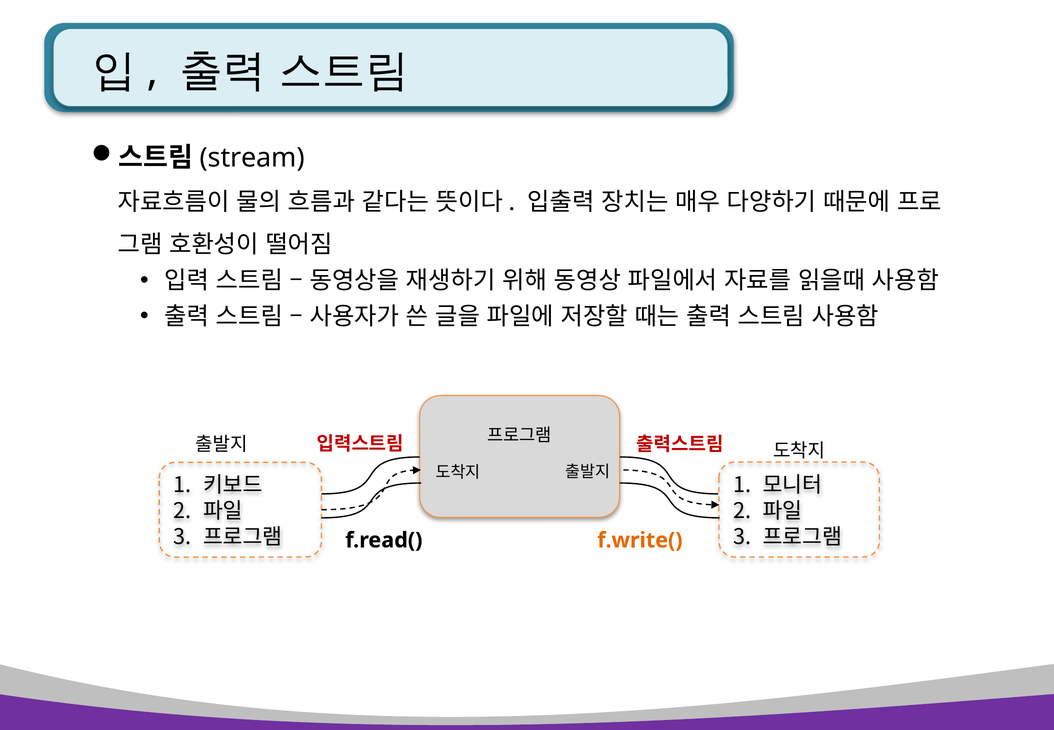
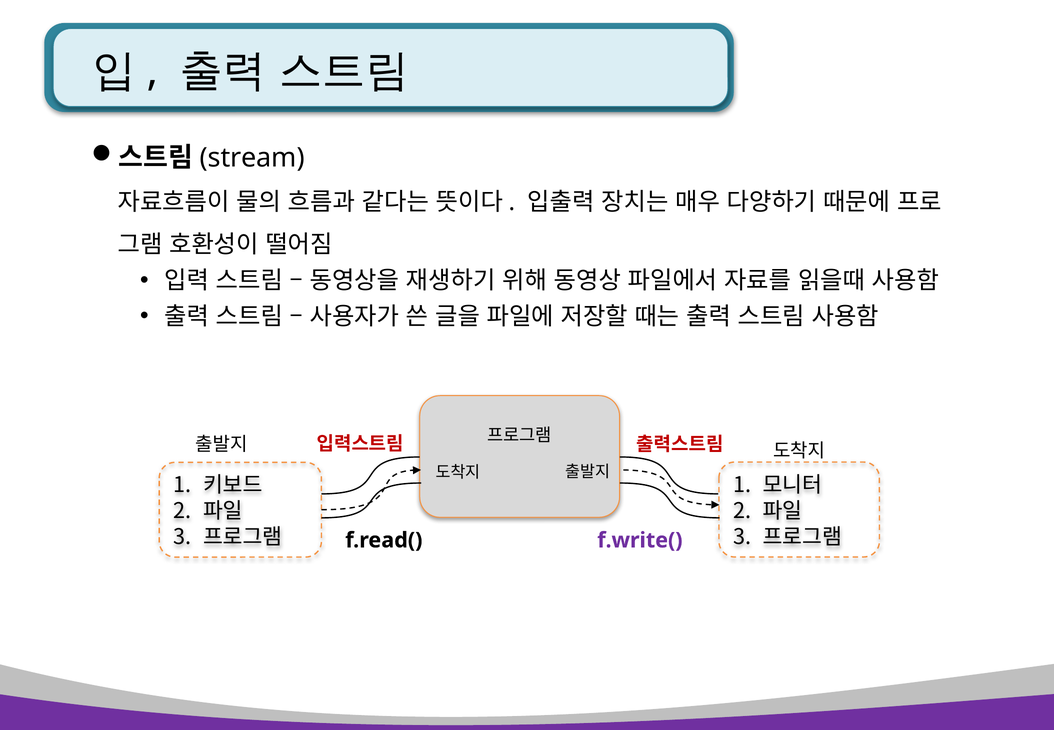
f.write( colour: orange -> purple
